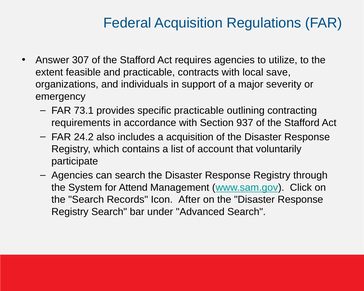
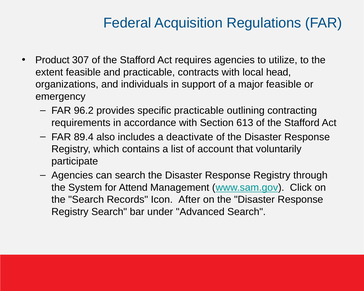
Answer: Answer -> Product
save: save -> head
major severity: severity -> feasible
73.1: 73.1 -> 96.2
937: 937 -> 613
24.2: 24.2 -> 89.4
a acquisition: acquisition -> deactivate
